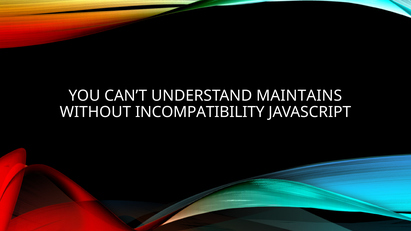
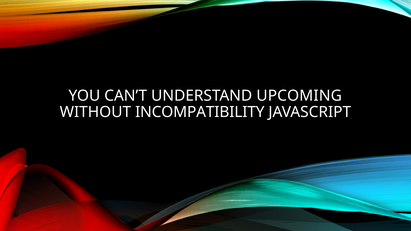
MAINTAINS: MAINTAINS -> UPCOMING
